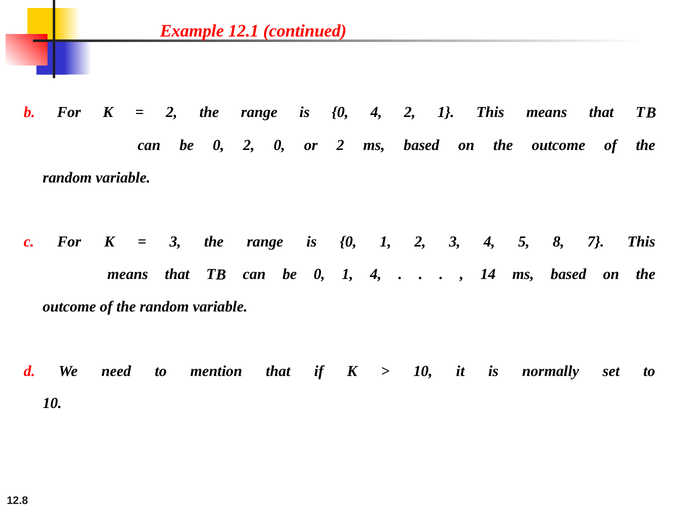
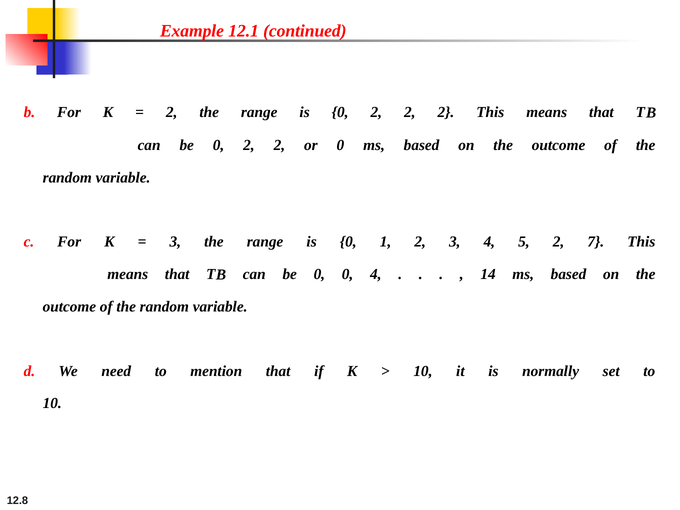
is 0 4: 4 -> 2
1 at (446, 112): 1 -> 2
be 0 2 0: 0 -> 2
or 2: 2 -> 0
5 8: 8 -> 2
be 0 1: 1 -> 0
